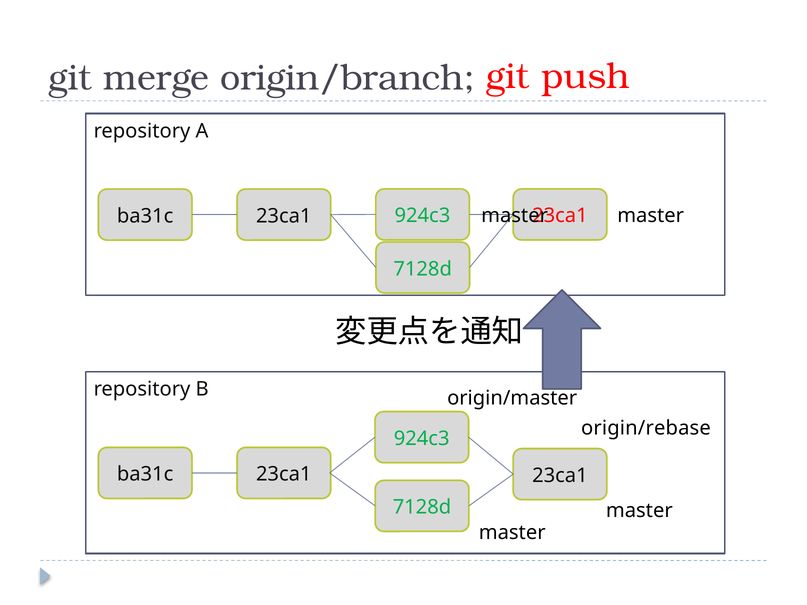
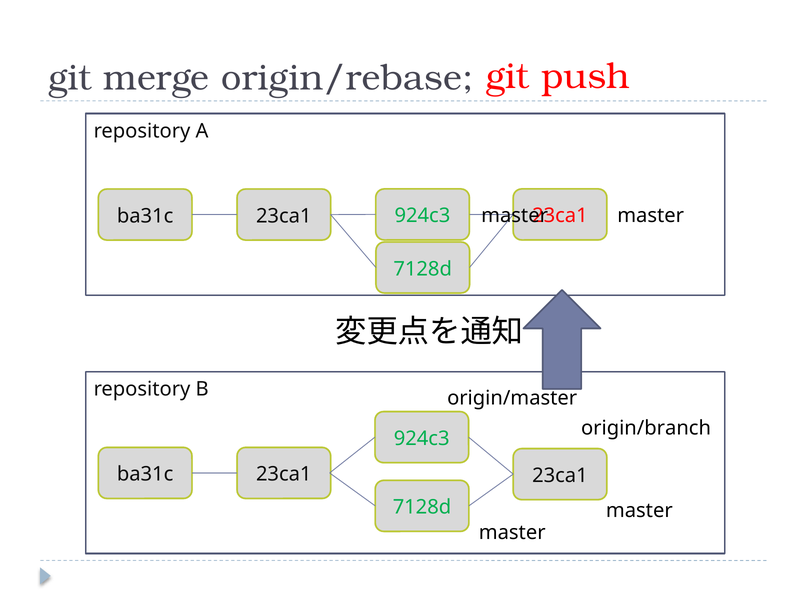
origin/branch: origin/branch -> origin/rebase
origin/rebase: origin/rebase -> origin/branch
